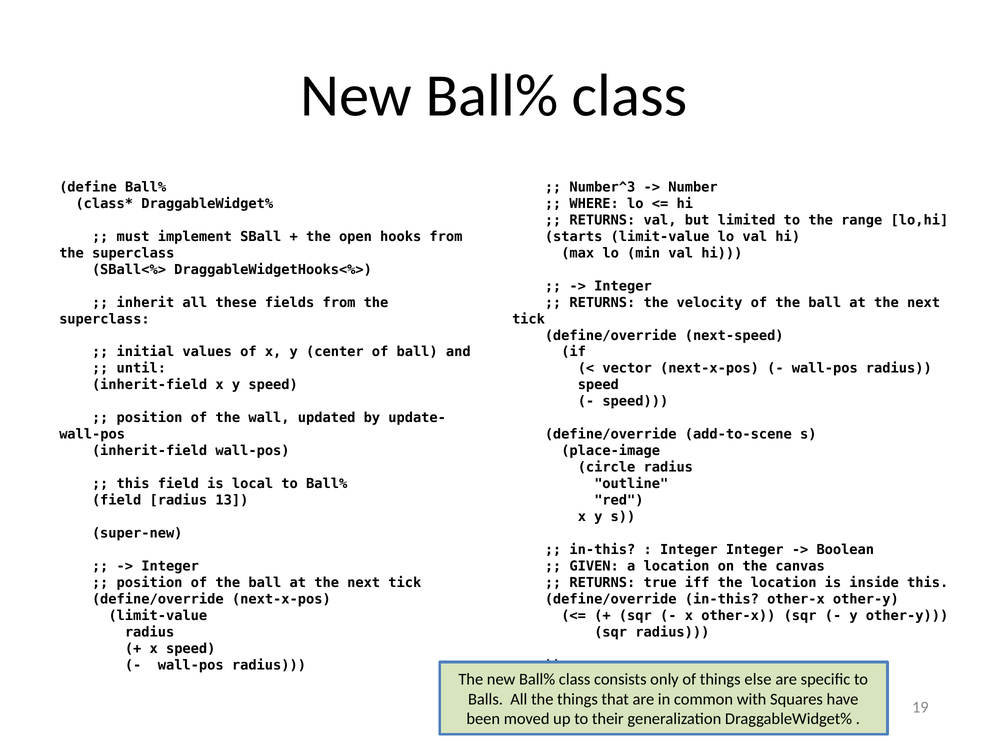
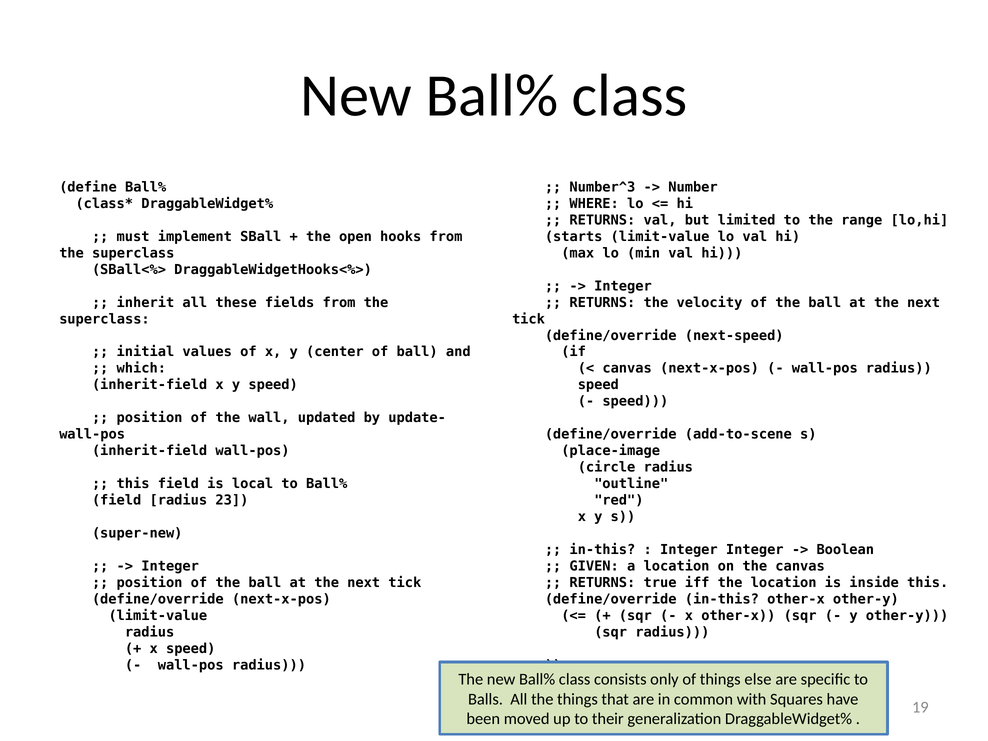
until: until -> which
vector at (627, 368): vector -> canvas
13: 13 -> 23
